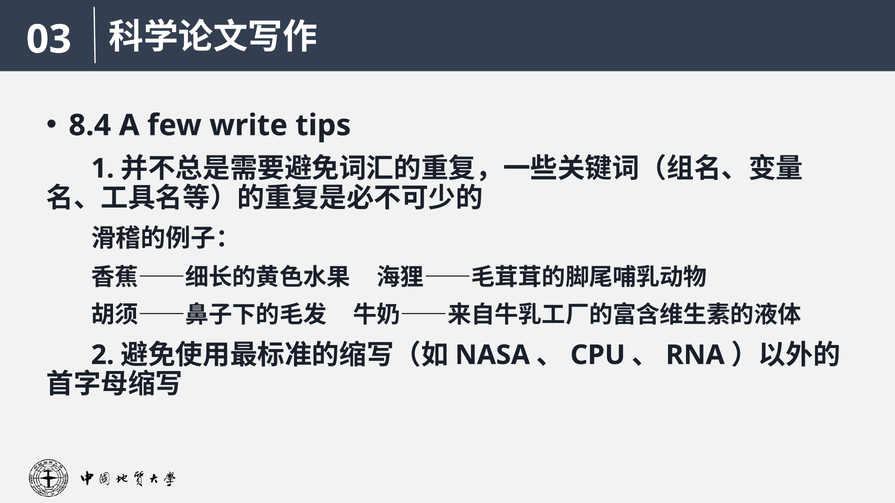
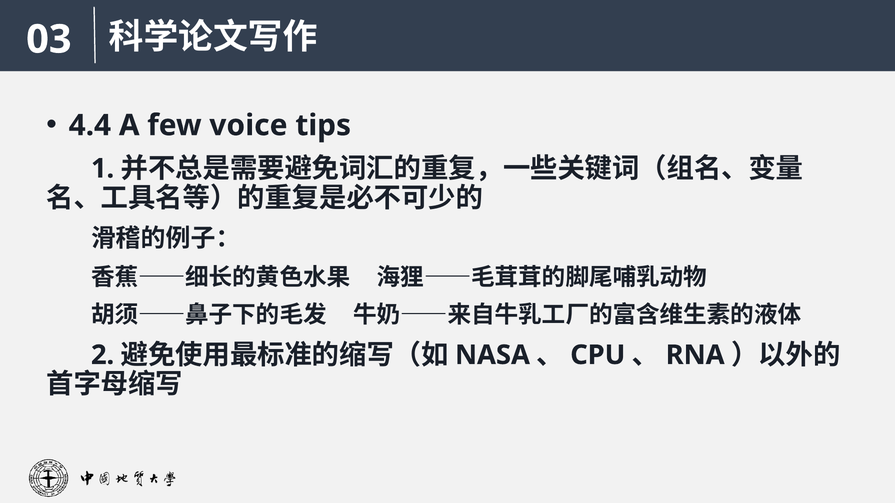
8.4: 8.4 -> 4.4
write: write -> voice
